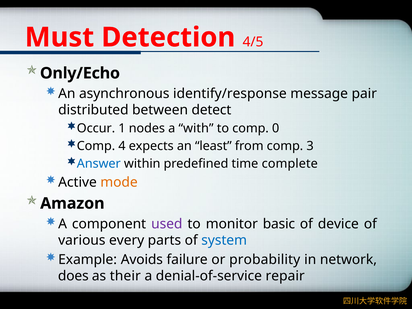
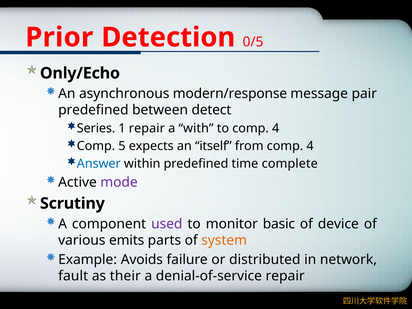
Must: Must -> Prior
4/5: 4/5 -> 0/5
identify/response: identify/response -> modern/response
distributed at (93, 110): distributed -> predefined
Occur: Occur -> Series
1 nodes: nodes -> repair
to comp 0: 0 -> 4
4: 4 -> 5
least: least -> itself
from comp 3: 3 -> 4
mode colour: orange -> purple
Amazon: Amazon -> Scrutiny
every: every -> emits
system colour: blue -> orange
probability: probability -> distributed
does: does -> fault
